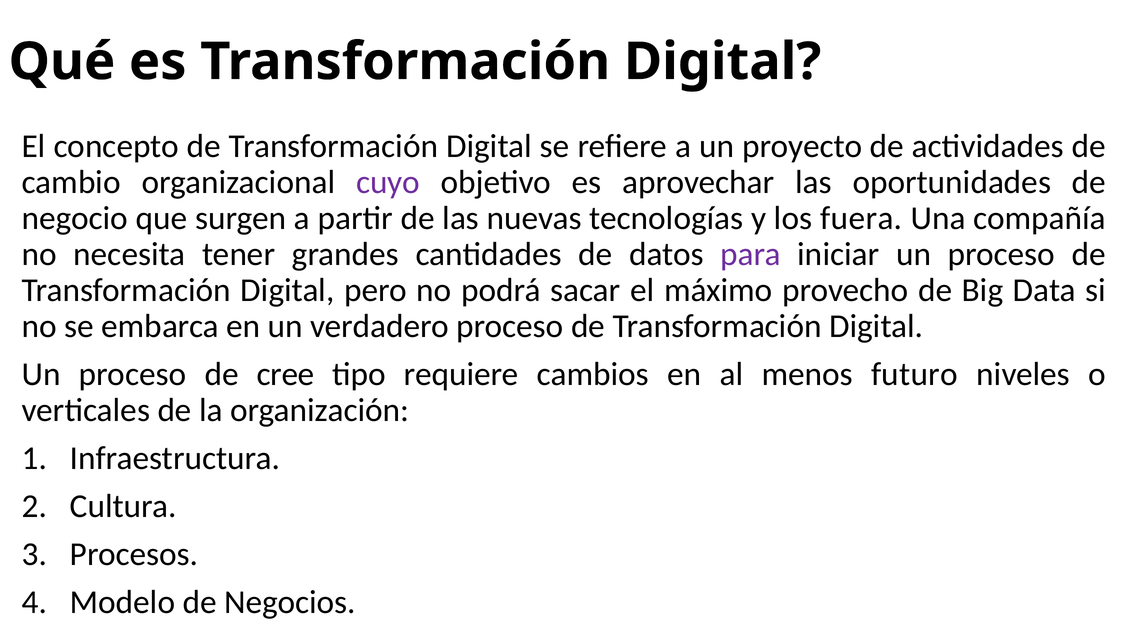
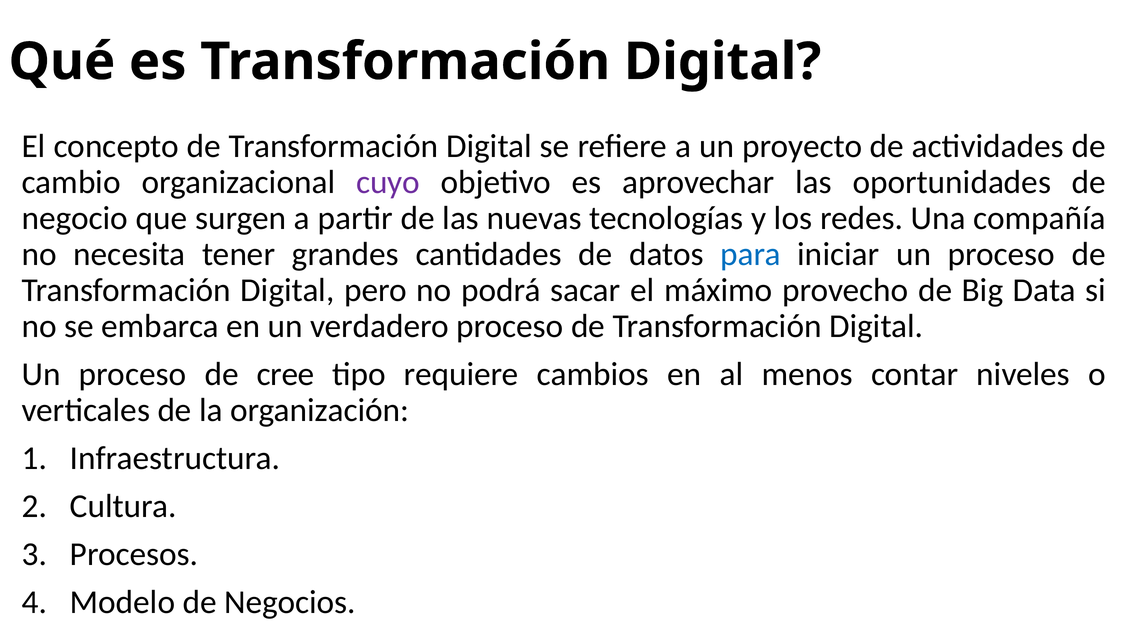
fuera: fuera -> redes
para colour: purple -> blue
futuro: futuro -> contar
